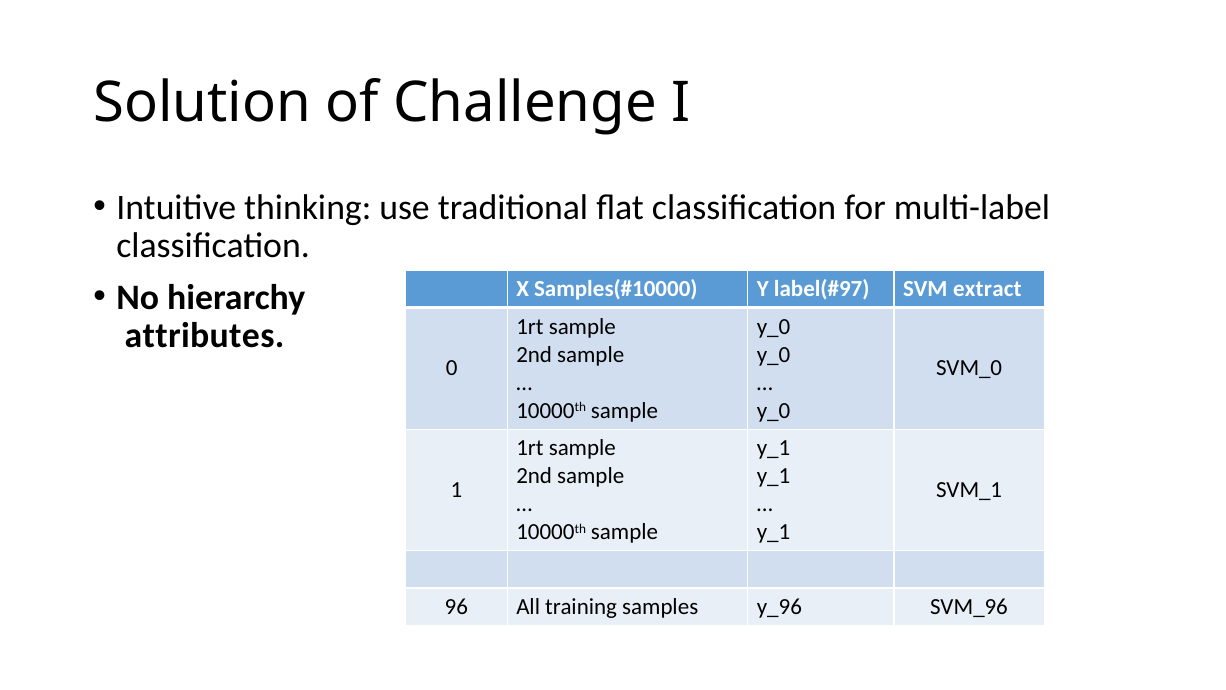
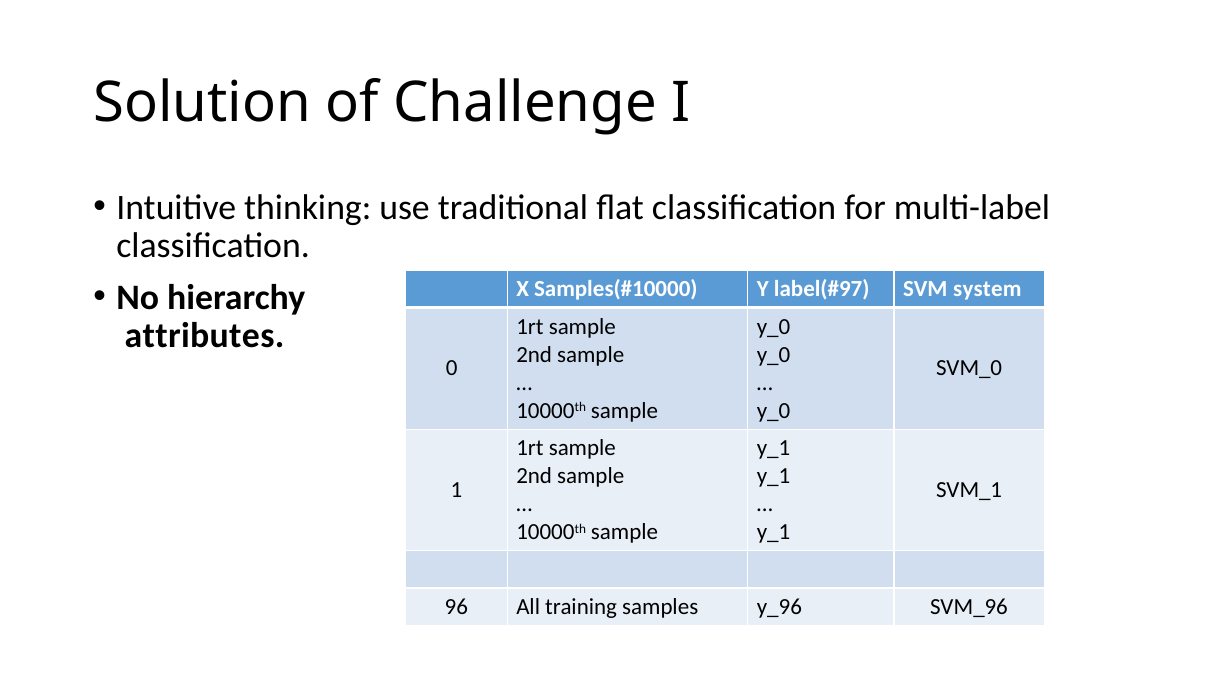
extract: extract -> system
